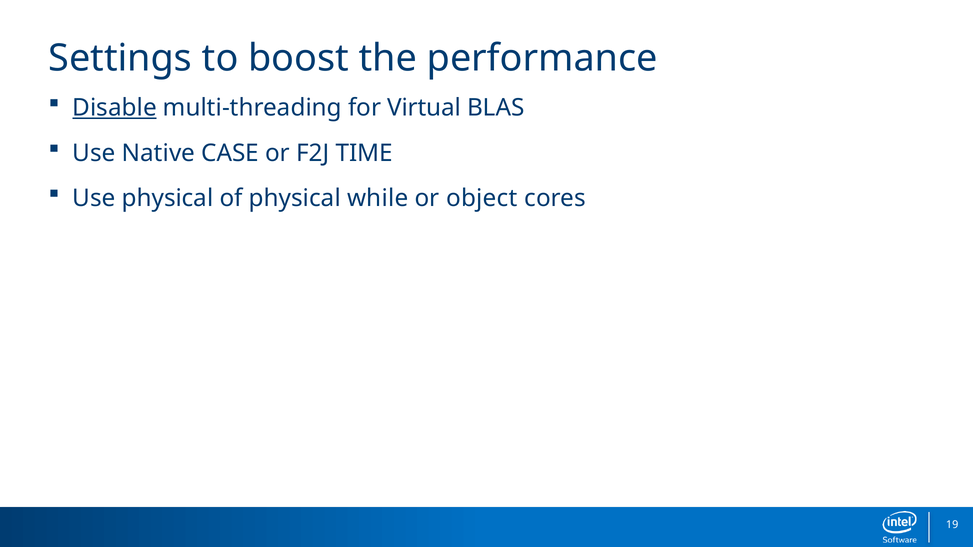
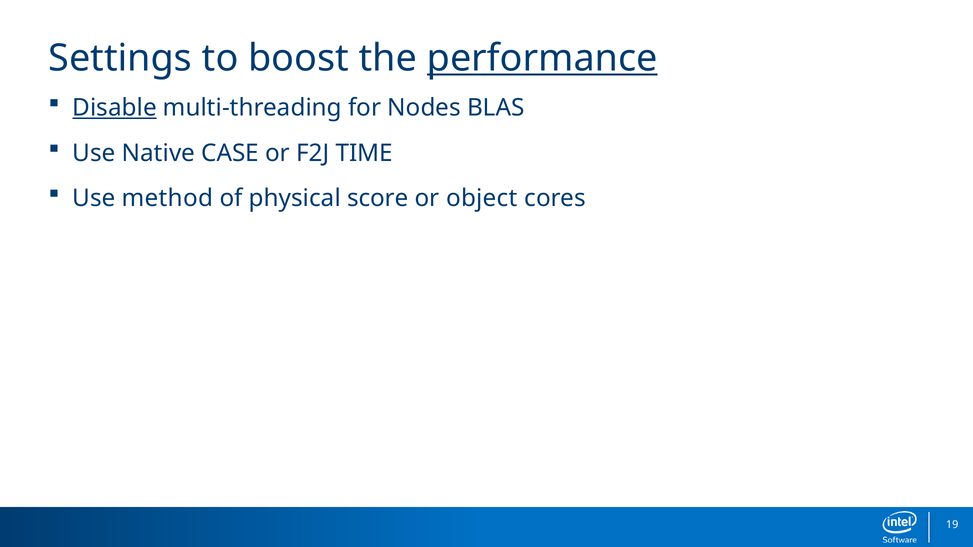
performance underline: none -> present
Virtual: Virtual -> Nodes
Use physical: physical -> method
while: while -> score
